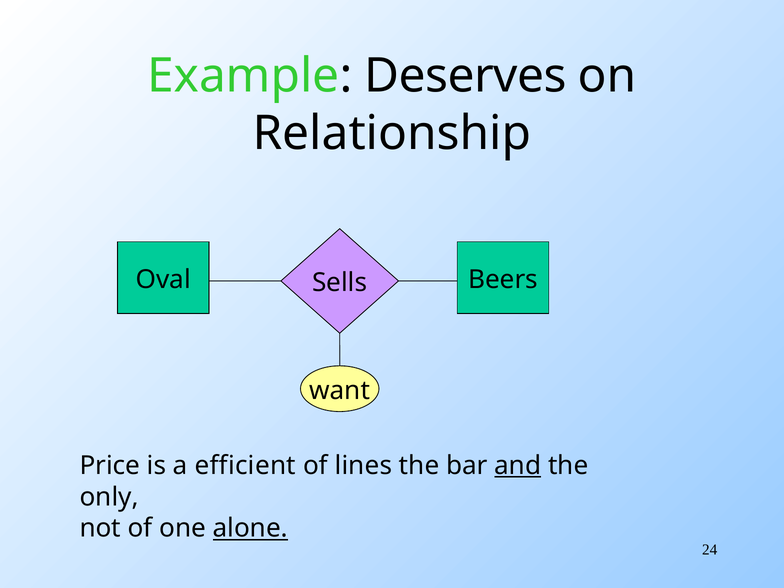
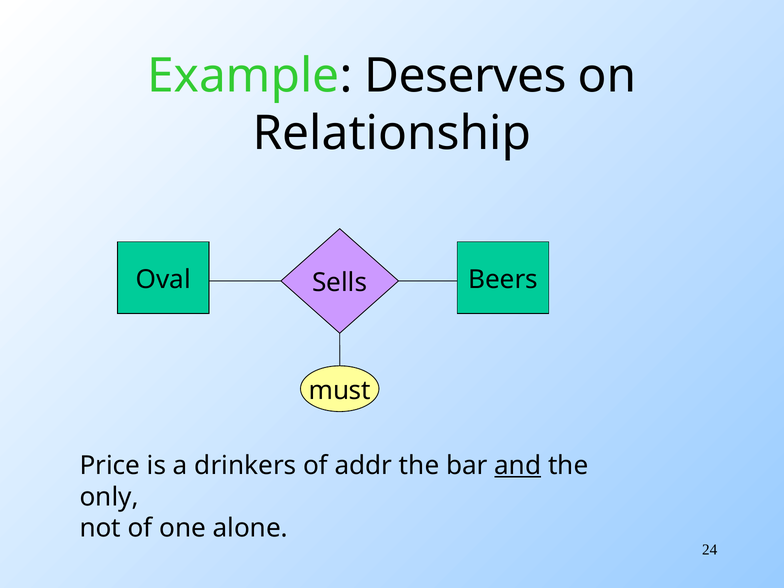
want: want -> must
efficient: efficient -> drinkers
lines: lines -> addr
alone underline: present -> none
